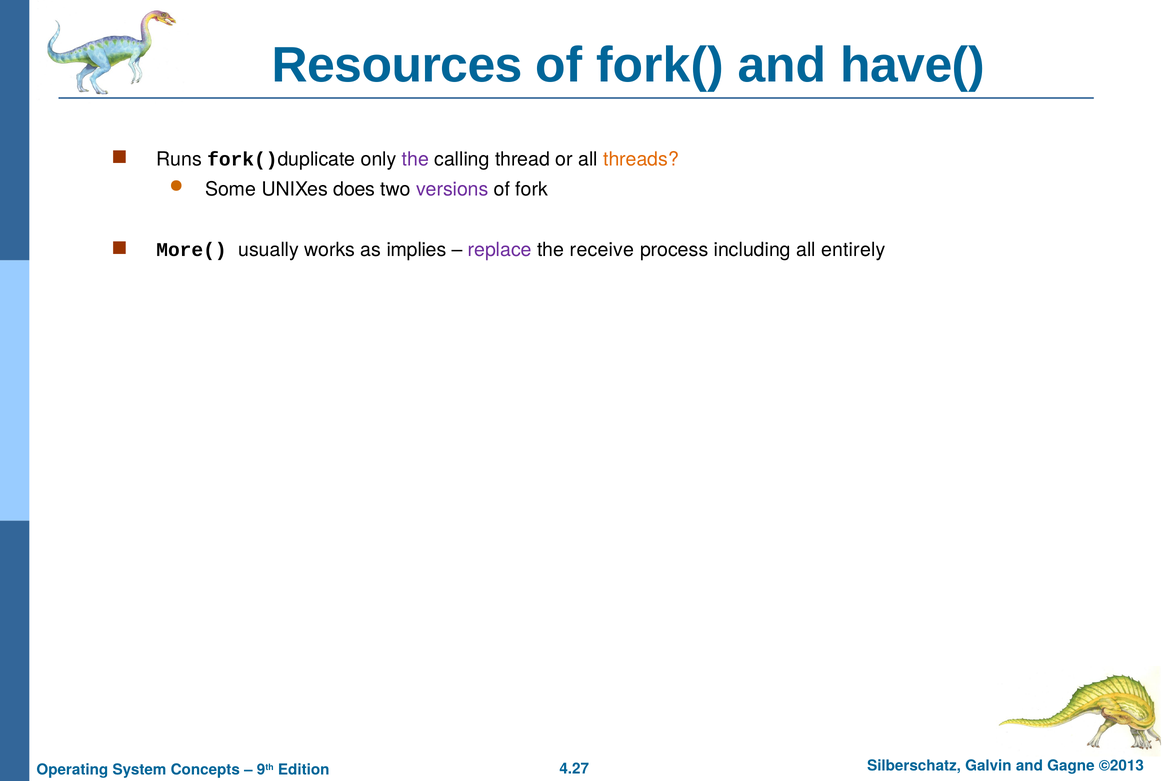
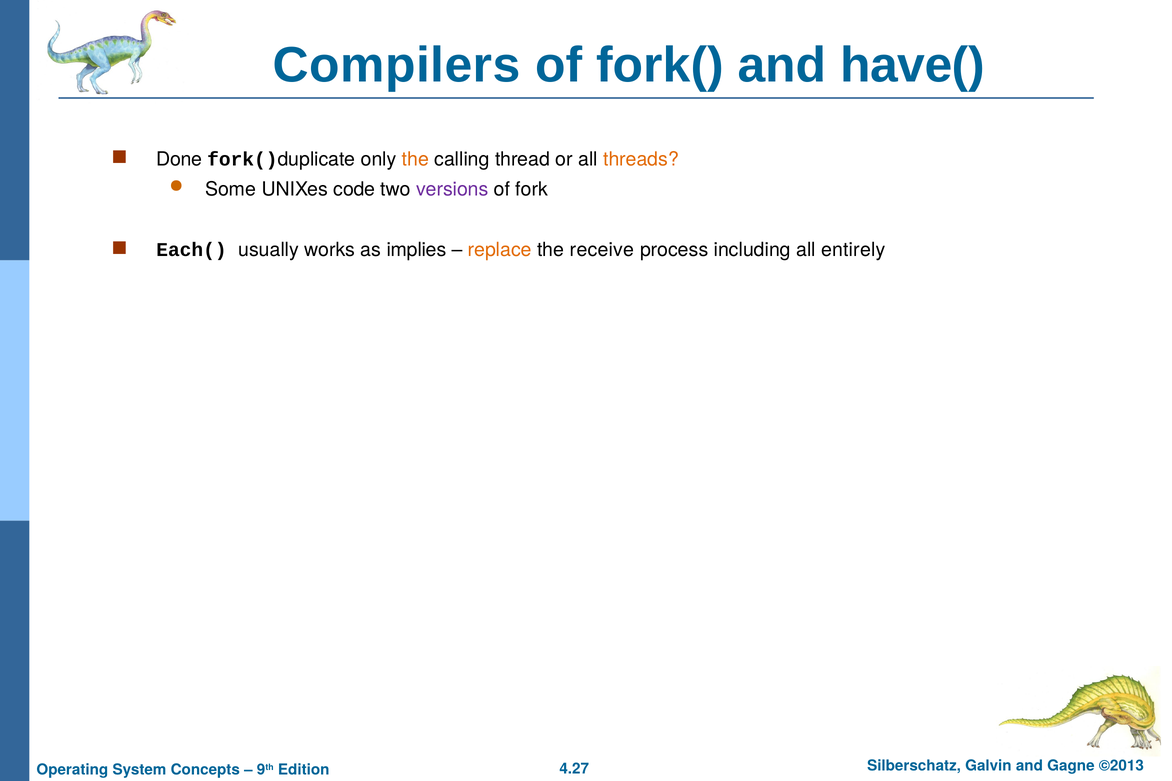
Resources: Resources -> Compilers
Runs: Runs -> Done
the at (415, 159) colour: purple -> orange
does: does -> code
More(: More( -> Each(
replace colour: purple -> orange
